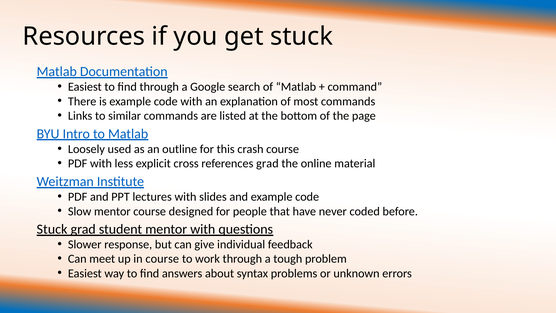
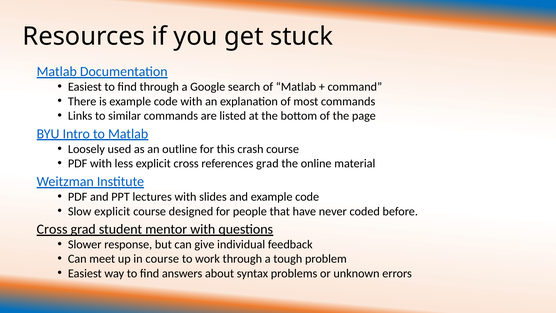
Slow mentor: mentor -> explicit
Stuck at (52, 229): Stuck -> Cross
